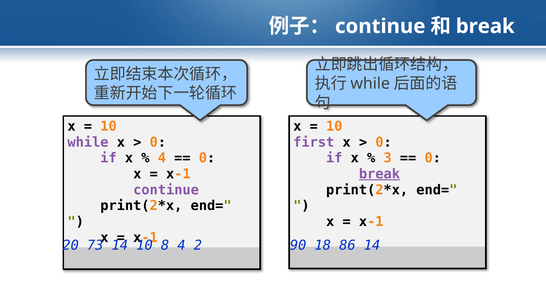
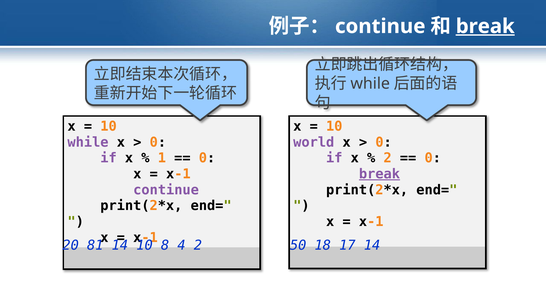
break at (485, 26) underline: none -> present
first: first -> world
4 at (162, 158): 4 -> 1
3 at (388, 158): 3 -> 2
73: 73 -> 81
90: 90 -> 50
86: 86 -> 17
